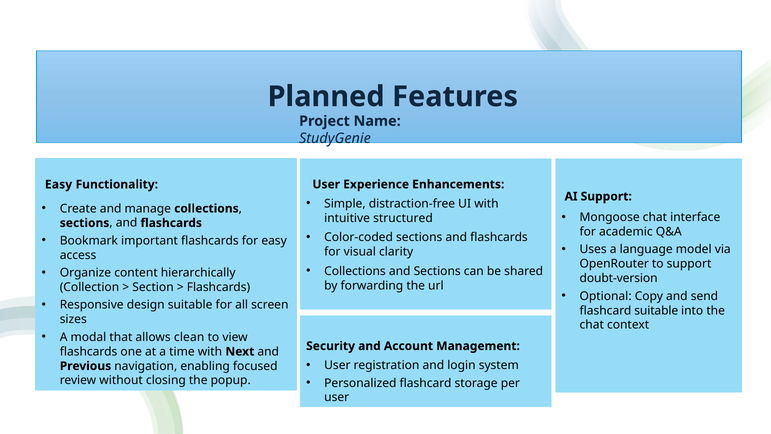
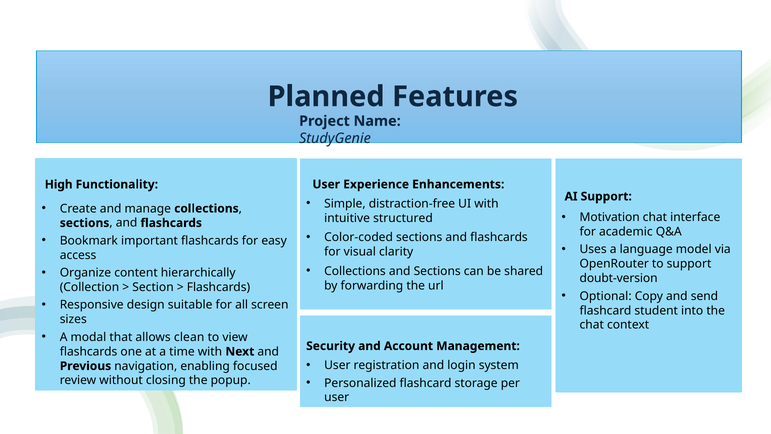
Easy at (59, 184): Easy -> High
Mongoose: Mongoose -> Motivation
flashcard suitable: suitable -> student
